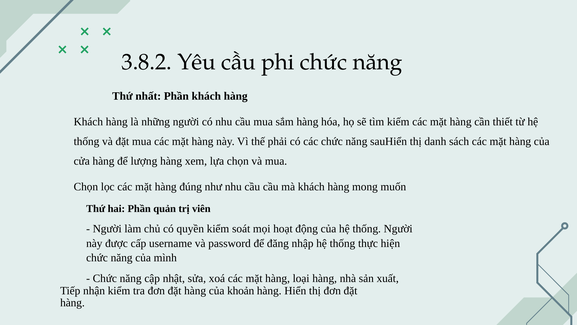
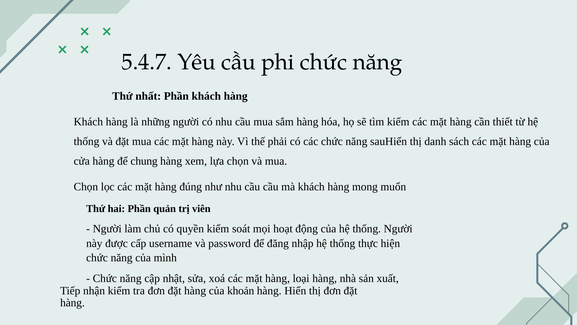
3.8.2: 3.8.2 -> 5.4.7
lượng: lượng -> chung
